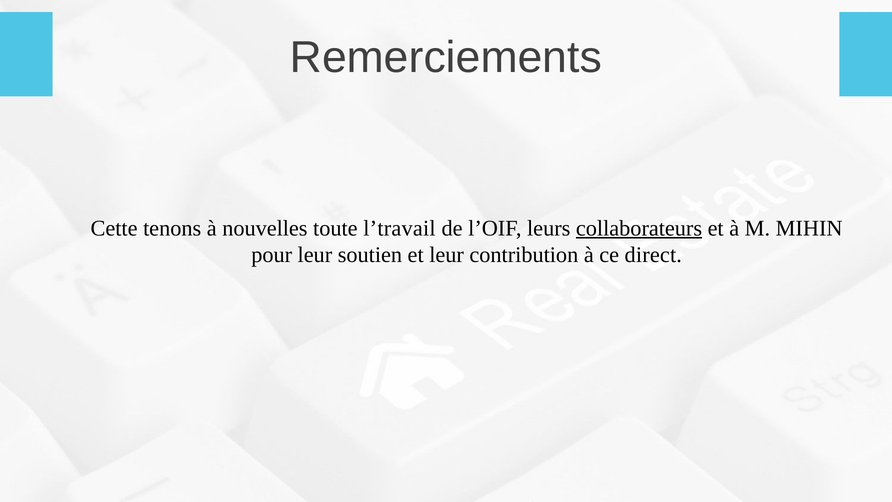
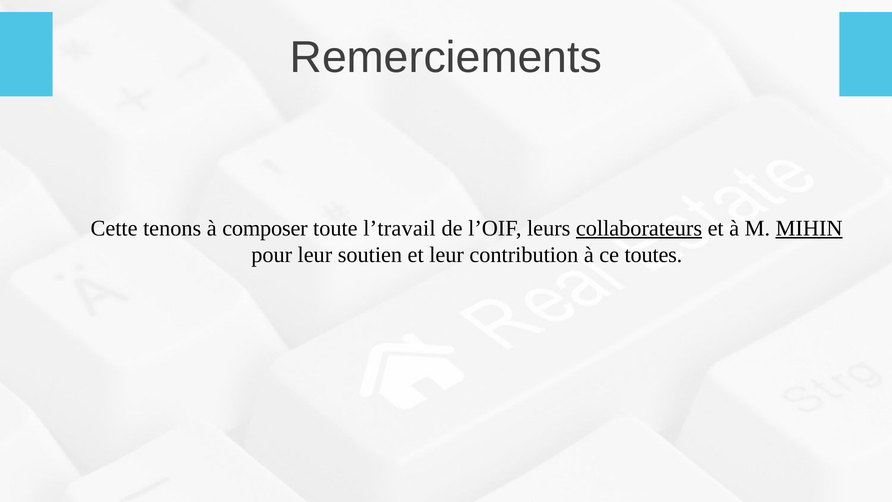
nouvelles: nouvelles -> composer
MIHIN underline: none -> present
direct: direct -> toutes
